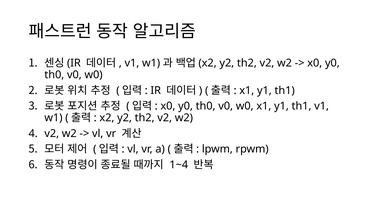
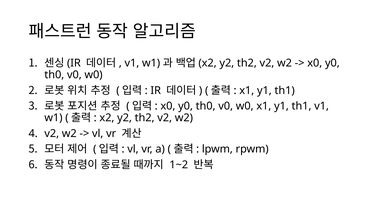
1~4: 1~4 -> 1~2
